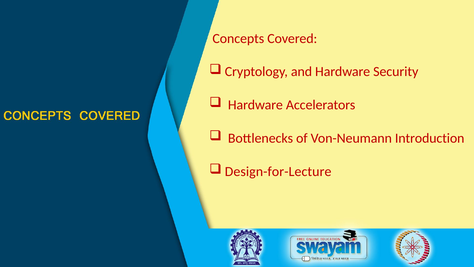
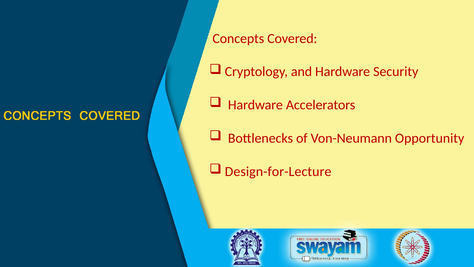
Introduction: Introduction -> Opportunity
